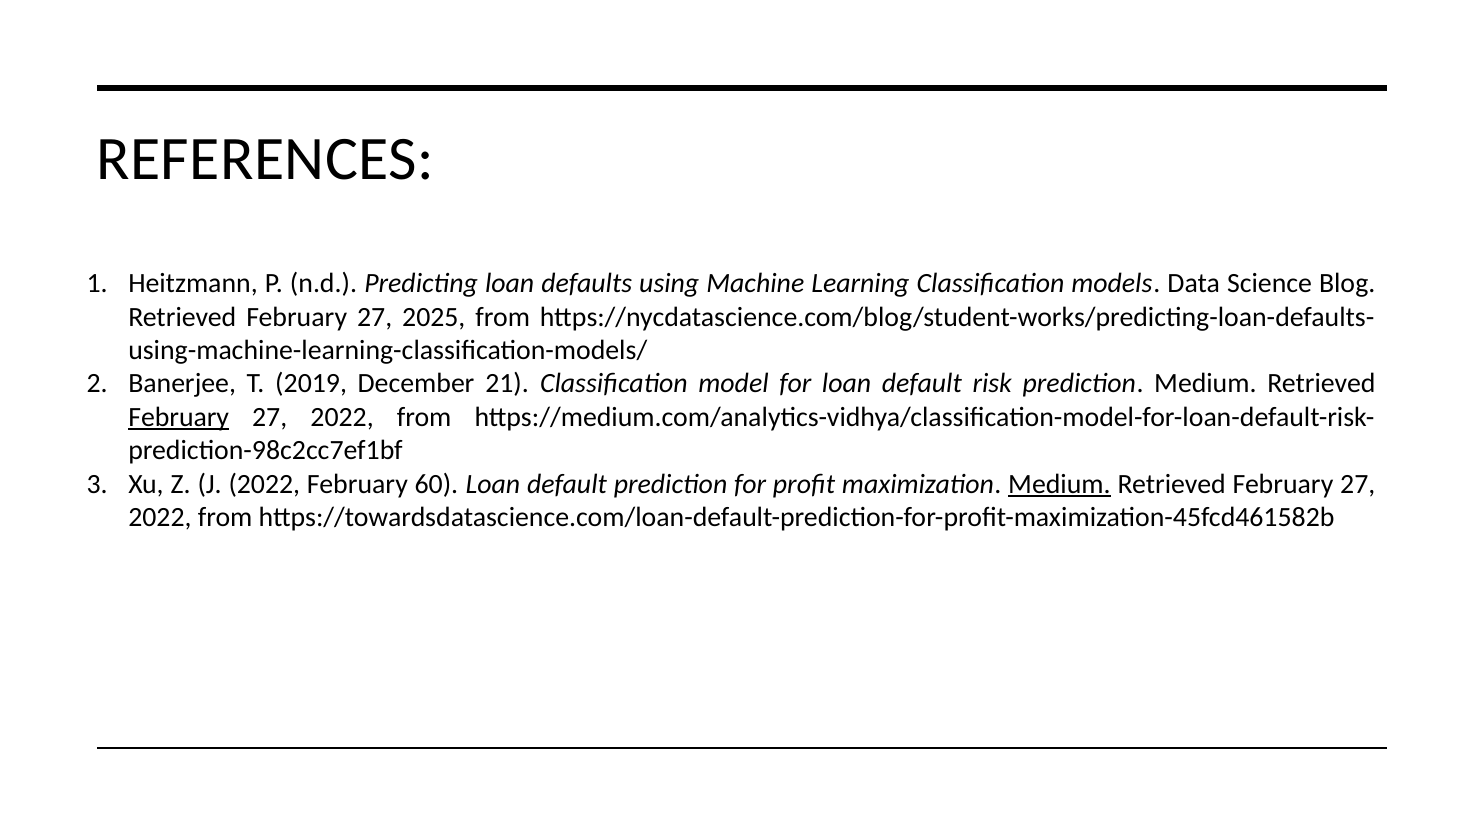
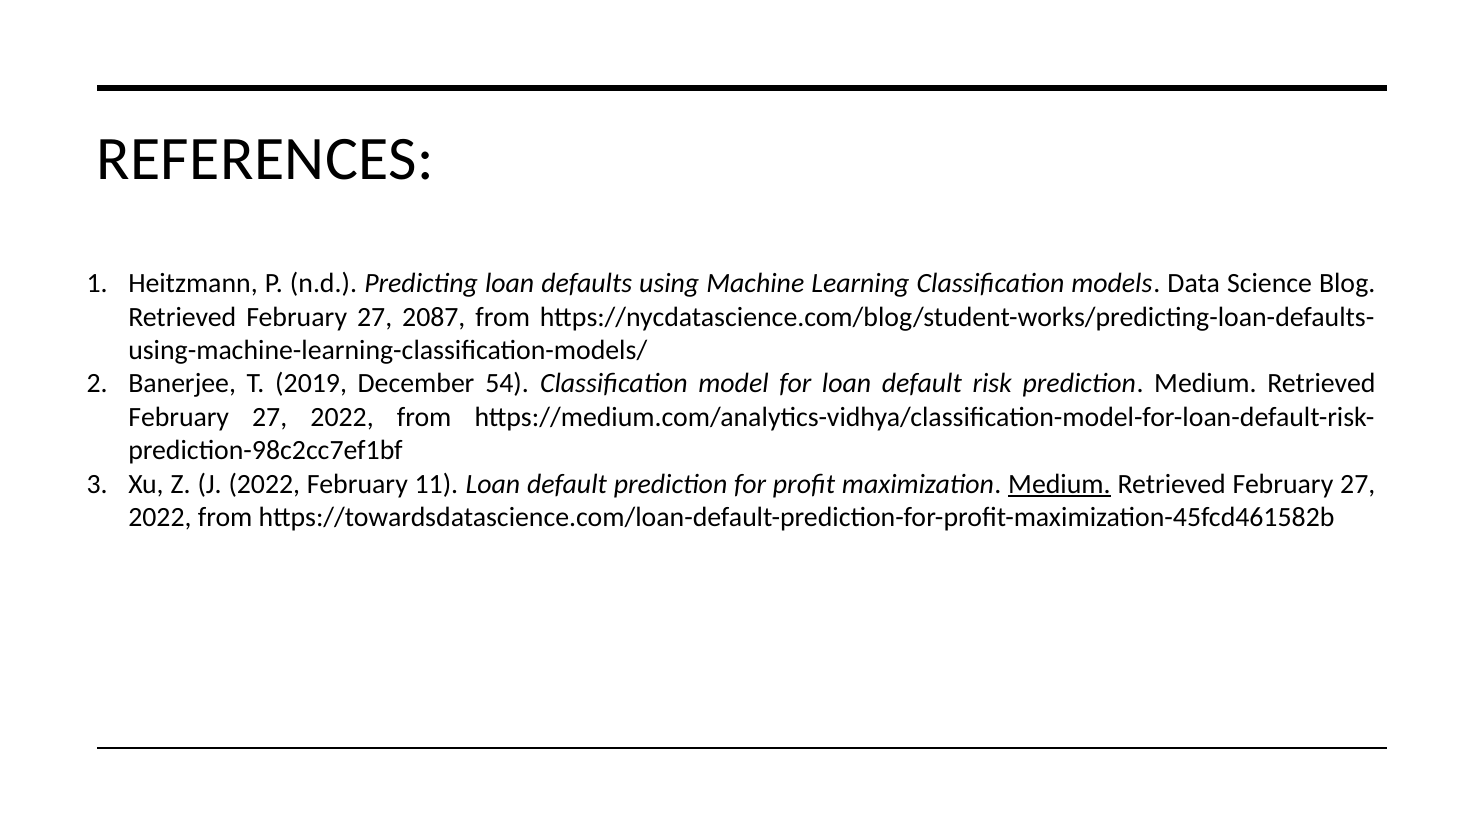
2025: 2025 -> 2087
21: 21 -> 54
February at (179, 417) underline: present -> none
60: 60 -> 11
